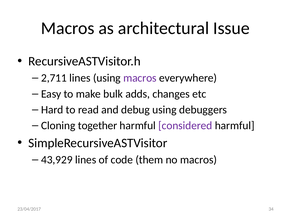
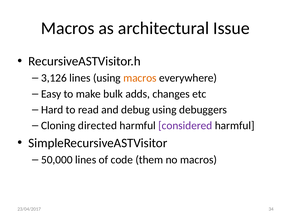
2,711: 2,711 -> 3,126
macros at (140, 78) colour: purple -> orange
together: together -> directed
43,929: 43,929 -> 50,000
